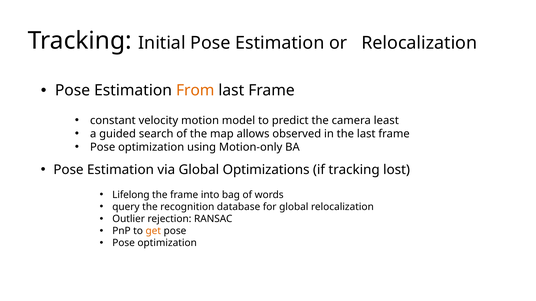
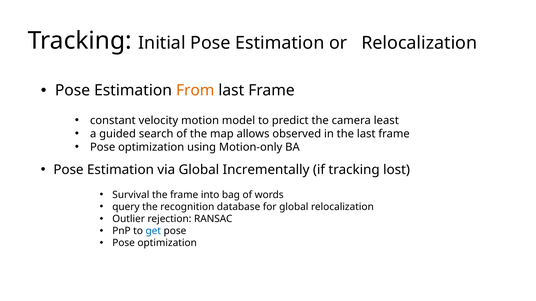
Optimizations: Optimizations -> Incrementally
Lifelong: Lifelong -> Survival
get colour: orange -> blue
